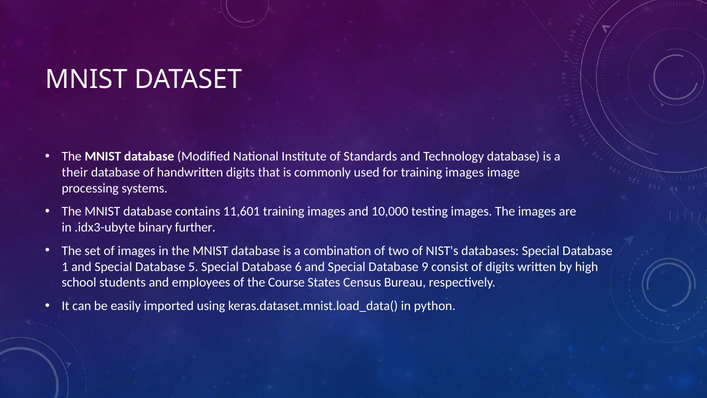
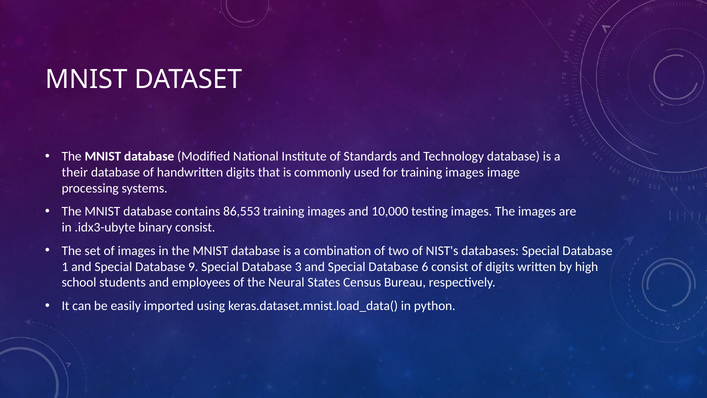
11,601: 11,601 -> 86,553
binary further: further -> consist
5: 5 -> 9
6: 6 -> 3
9: 9 -> 6
Course: Course -> Neural
